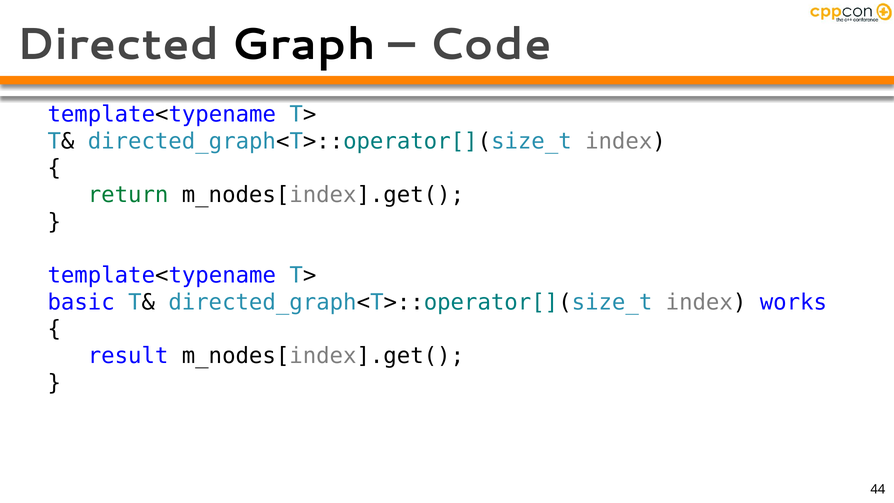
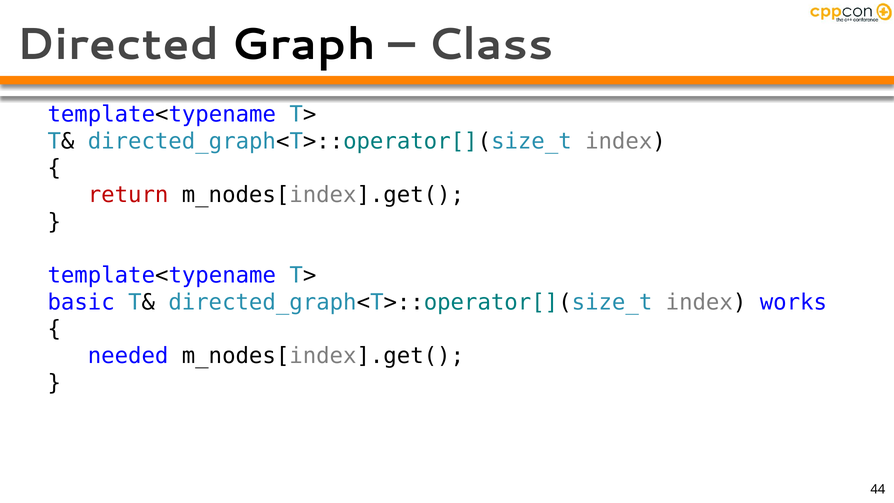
Code: Code -> Class
return colour: green -> red
result: result -> needed
